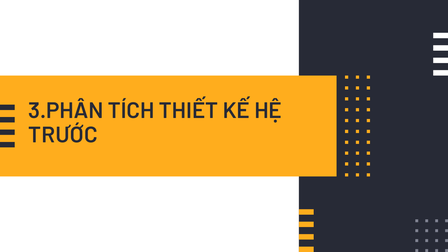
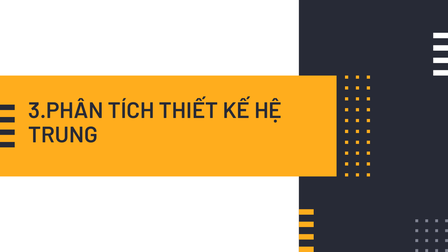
TRƯỚC: TRƯỚC -> TRUNG
